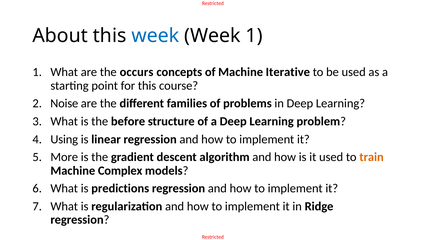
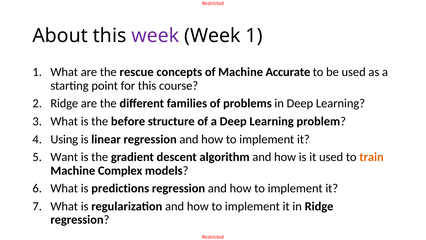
week at (155, 36) colour: blue -> purple
occurs: occurs -> rescue
Iterative: Iterative -> Accurate
Noise at (64, 103): Noise -> Ridge
More: More -> Want
